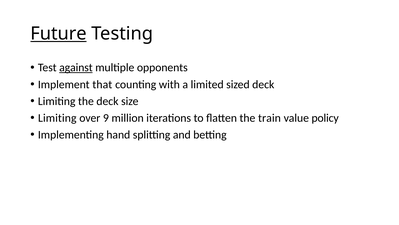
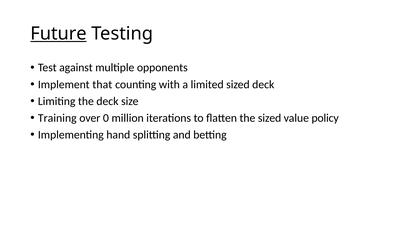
against underline: present -> none
Limiting at (57, 118): Limiting -> Training
9: 9 -> 0
the train: train -> sized
